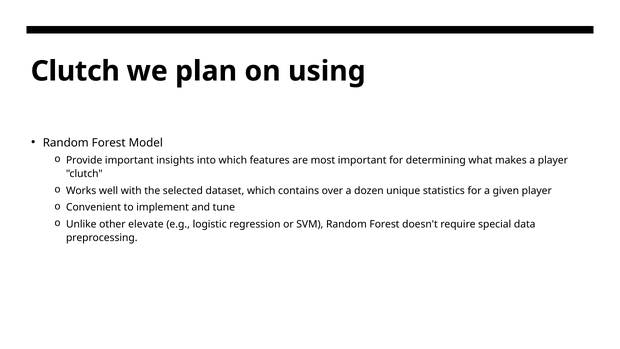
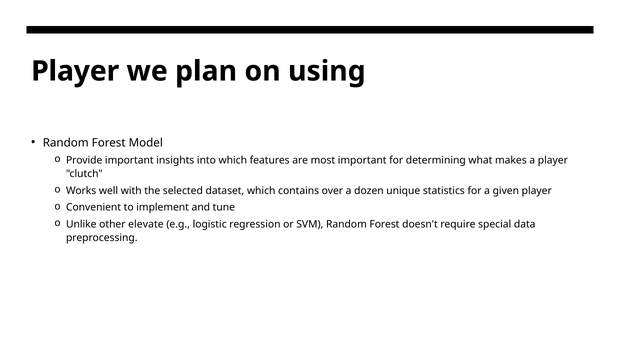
Clutch at (75, 71): Clutch -> Player
